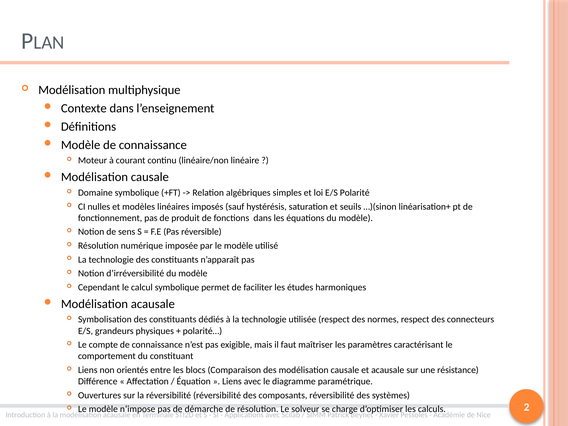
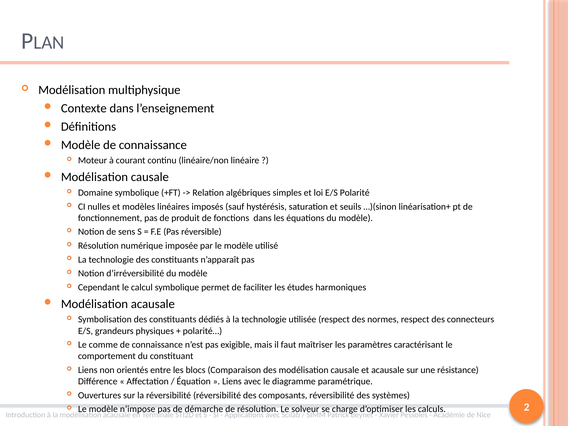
compte: compte -> comme
